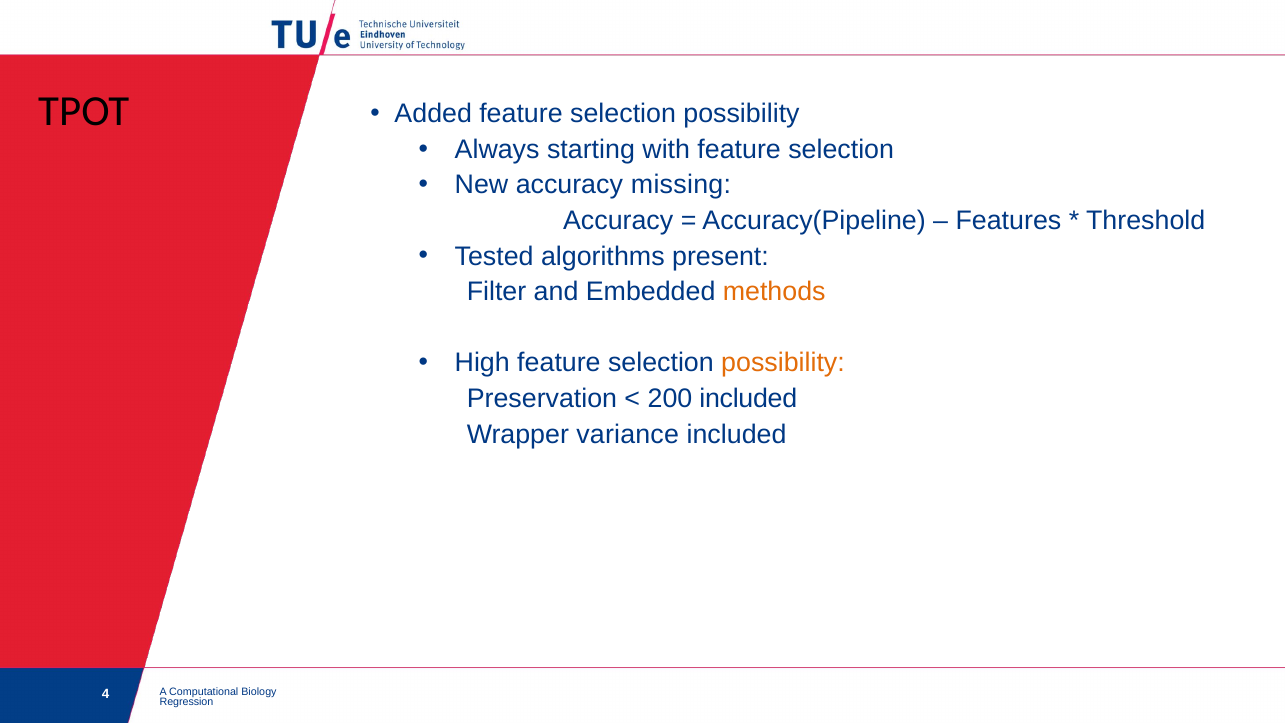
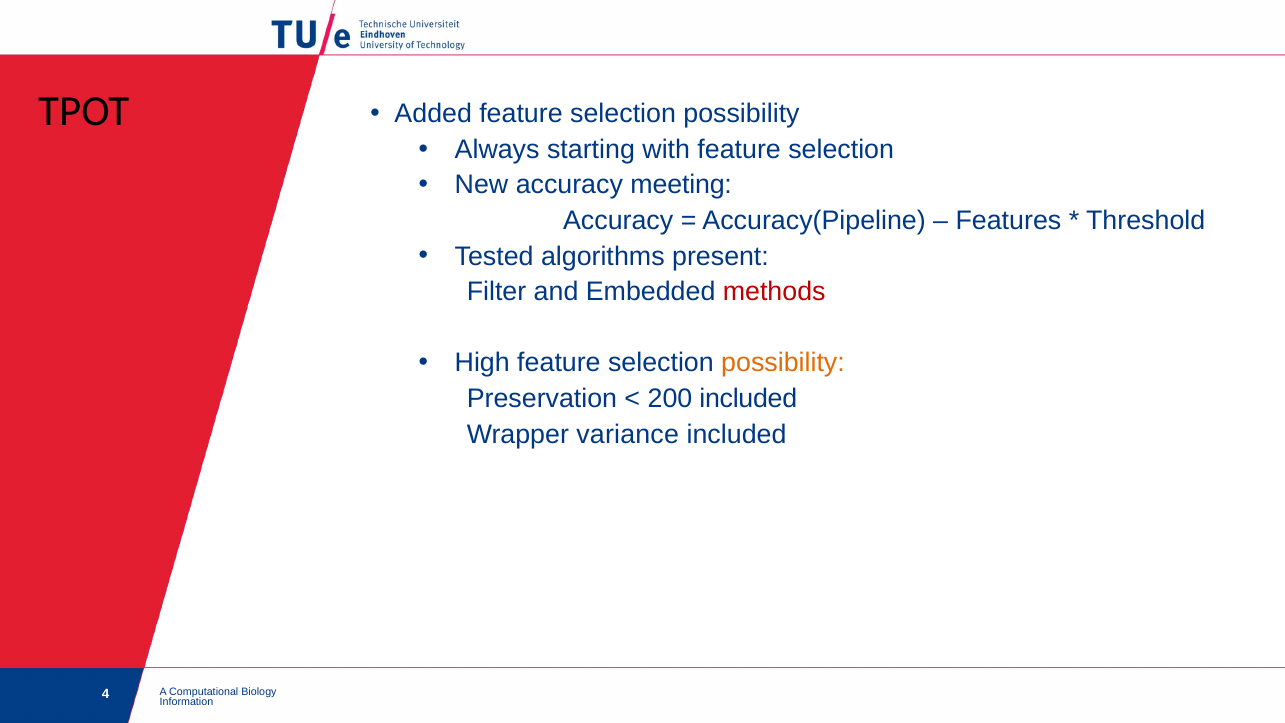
missing: missing -> meeting
methods colour: orange -> red
Regression: Regression -> Information
